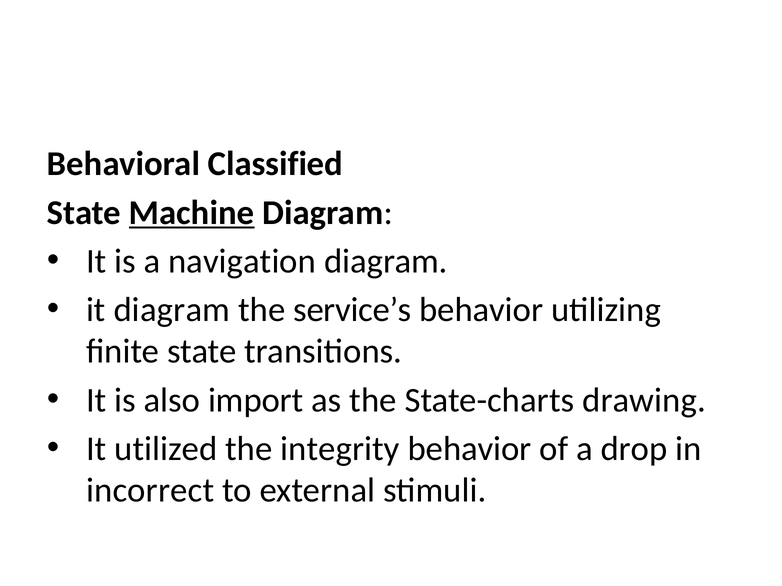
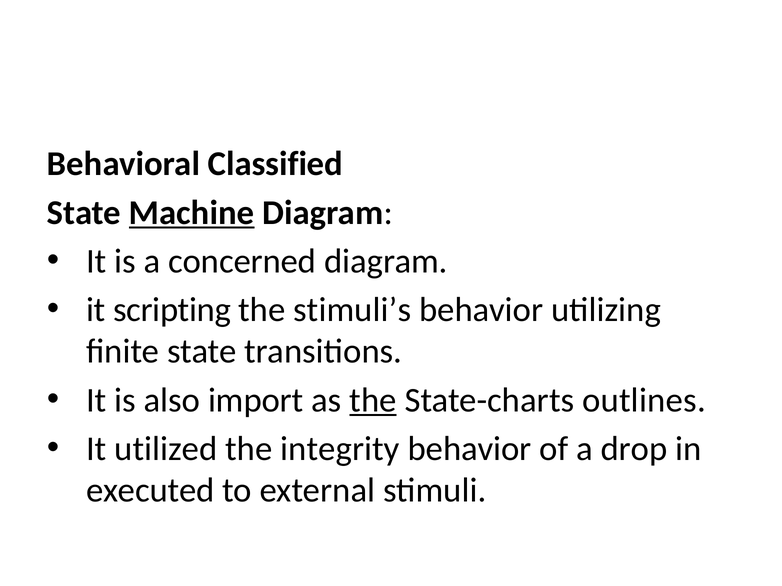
navigation: navigation -> concerned
it diagram: diagram -> scripting
service’s: service’s -> stimuli’s
the at (373, 400) underline: none -> present
drawing: drawing -> outlines
incorrect: incorrect -> executed
